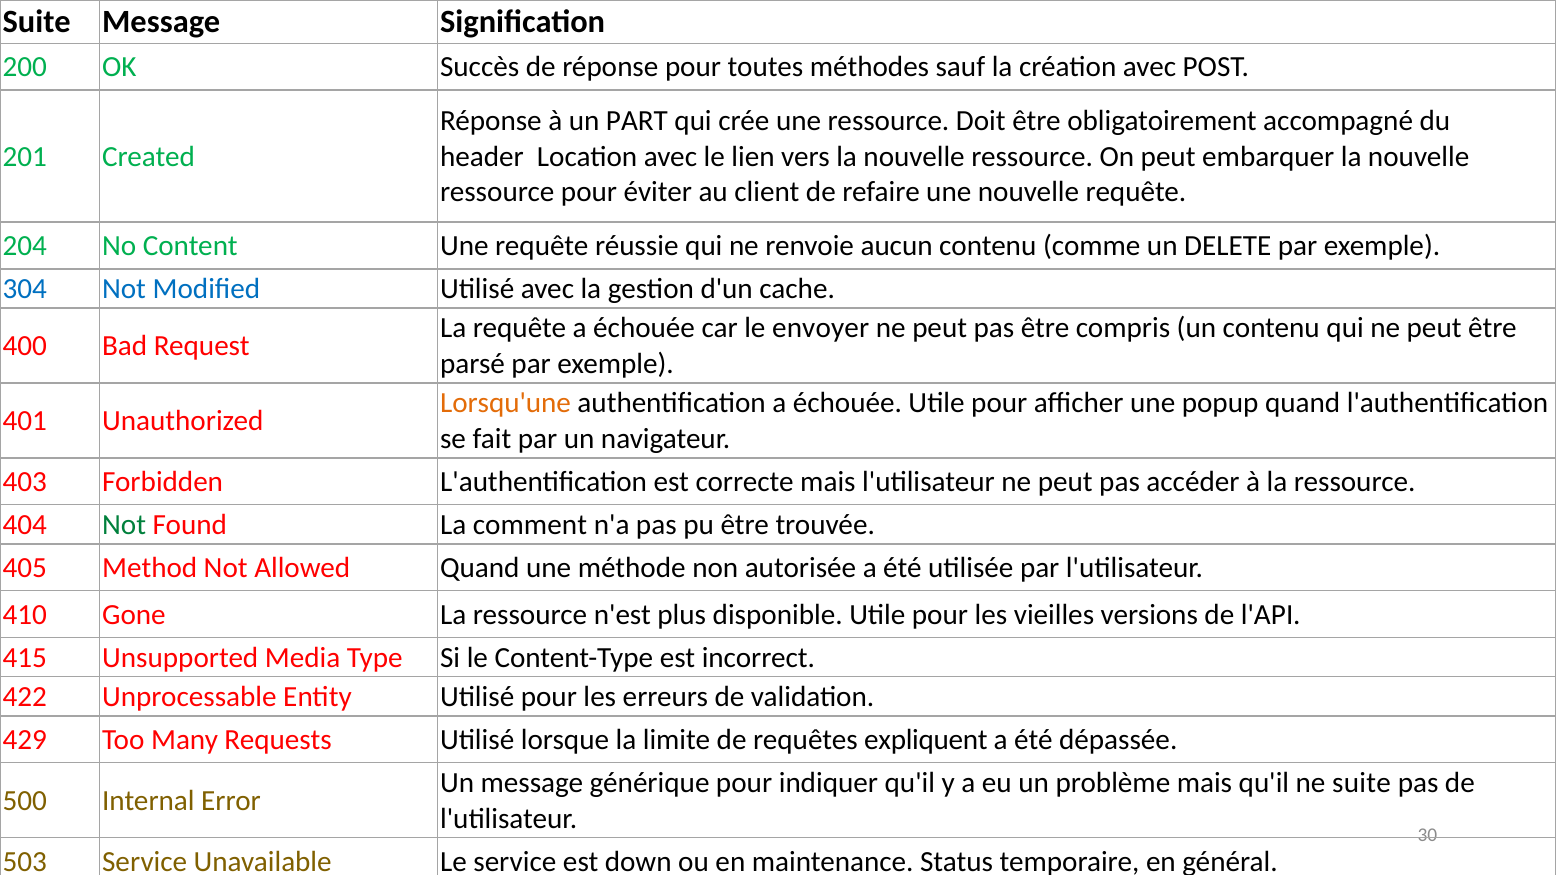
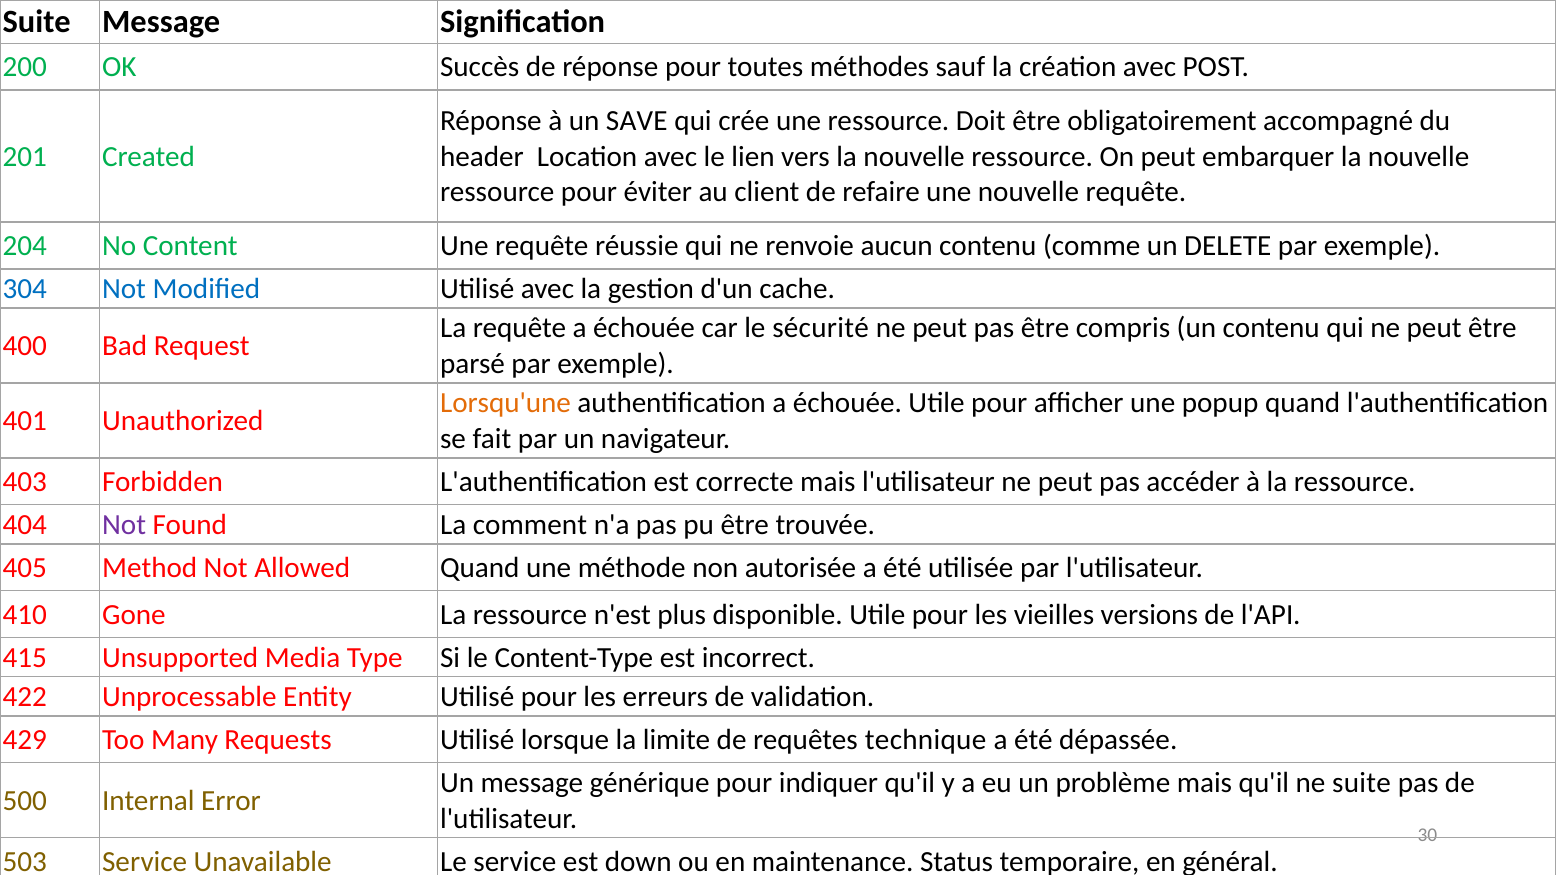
PART: PART -> SAVE
envoyer: envoyer -> sécurité
Not at (124, 525) colour: green -> purple
expliquent: expliquent -> technique
